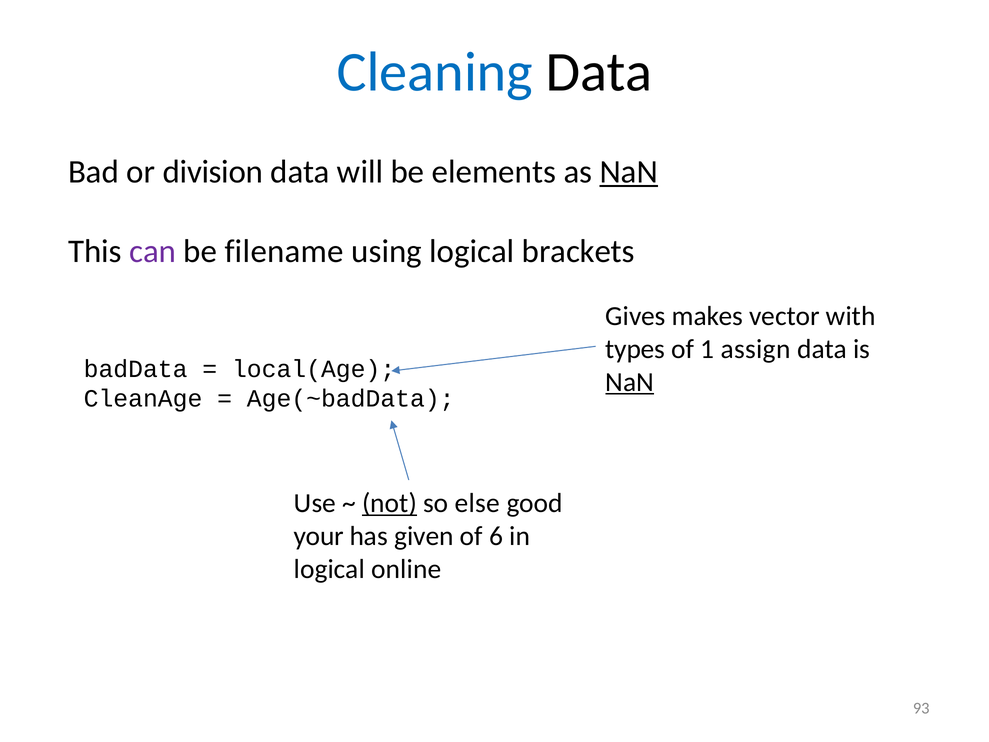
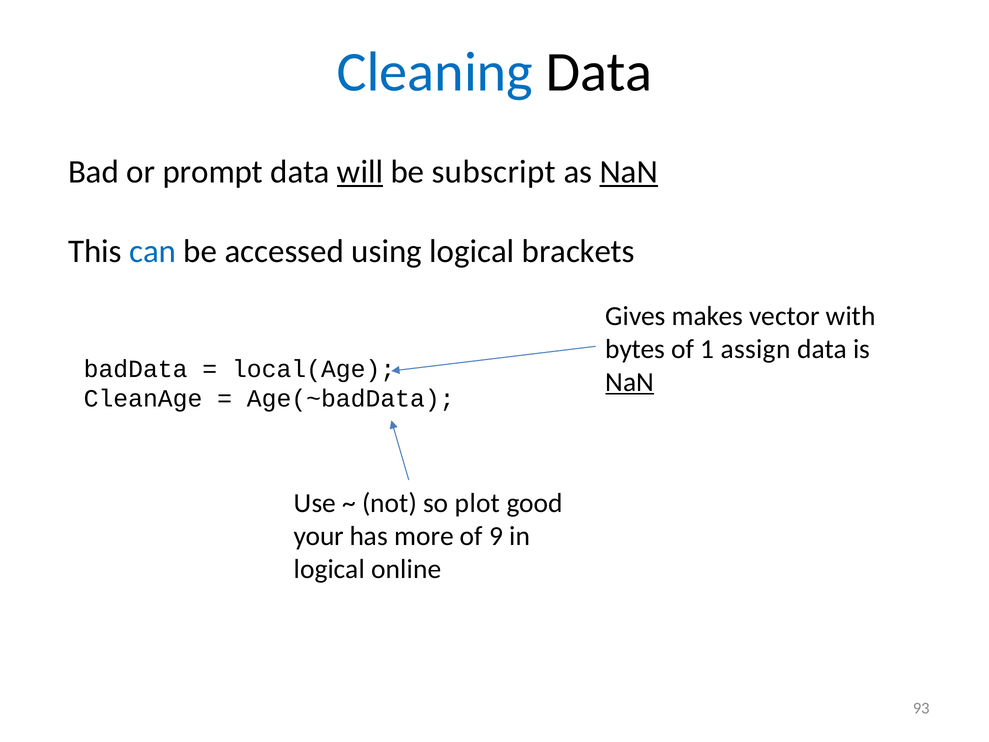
division: division -> prompt
will underline: none -> present
elements: elements -> subscript
can colour: purple -> blue
filename: filename -> accessed
types: types -> bytes
not underline: present -> none
else: else -> plot
given: given -> more
6: 6 -> 9
